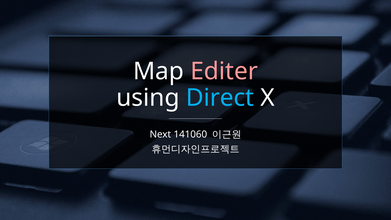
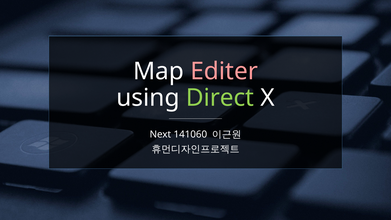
Direct colour: light blue -> light green
